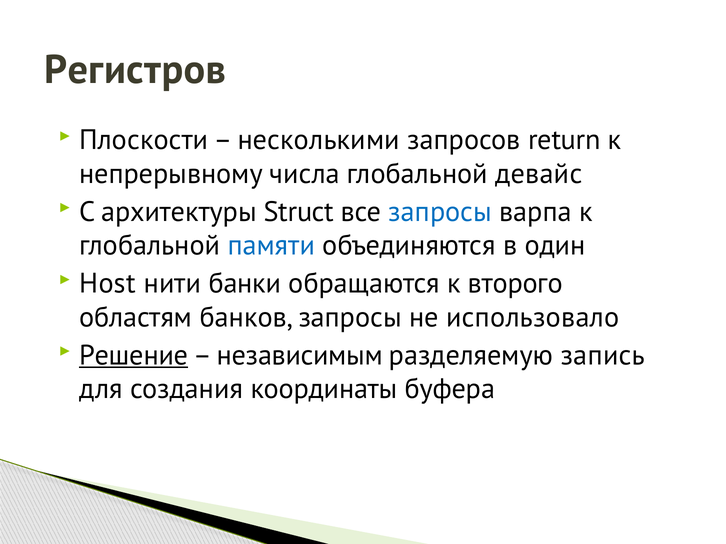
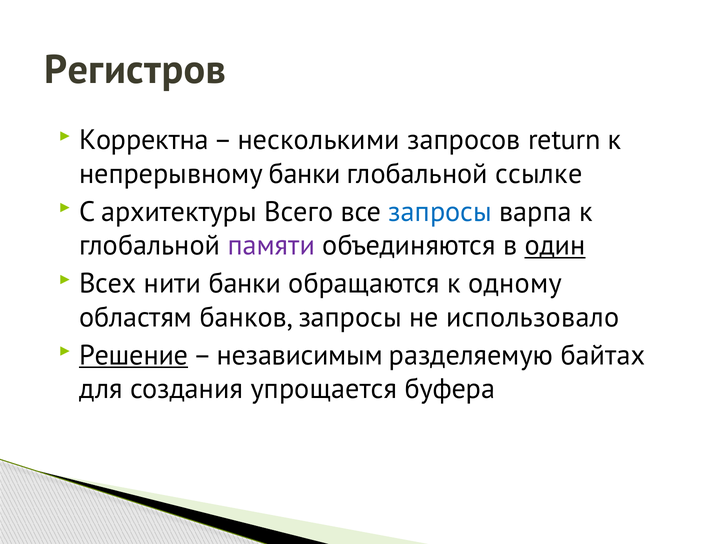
Плоскости: Плоскости -> Корректна
непрерывному числа: числа -> банки
девайс: девайс -> ссылке
Struct: Struct -> Всего
памяти colour: blue -> purple
один underline: none -> present
Host: Host -> Всех
второго: второго -> одному
запись: запись -> байтах
координаты: координаты -> упрощается
